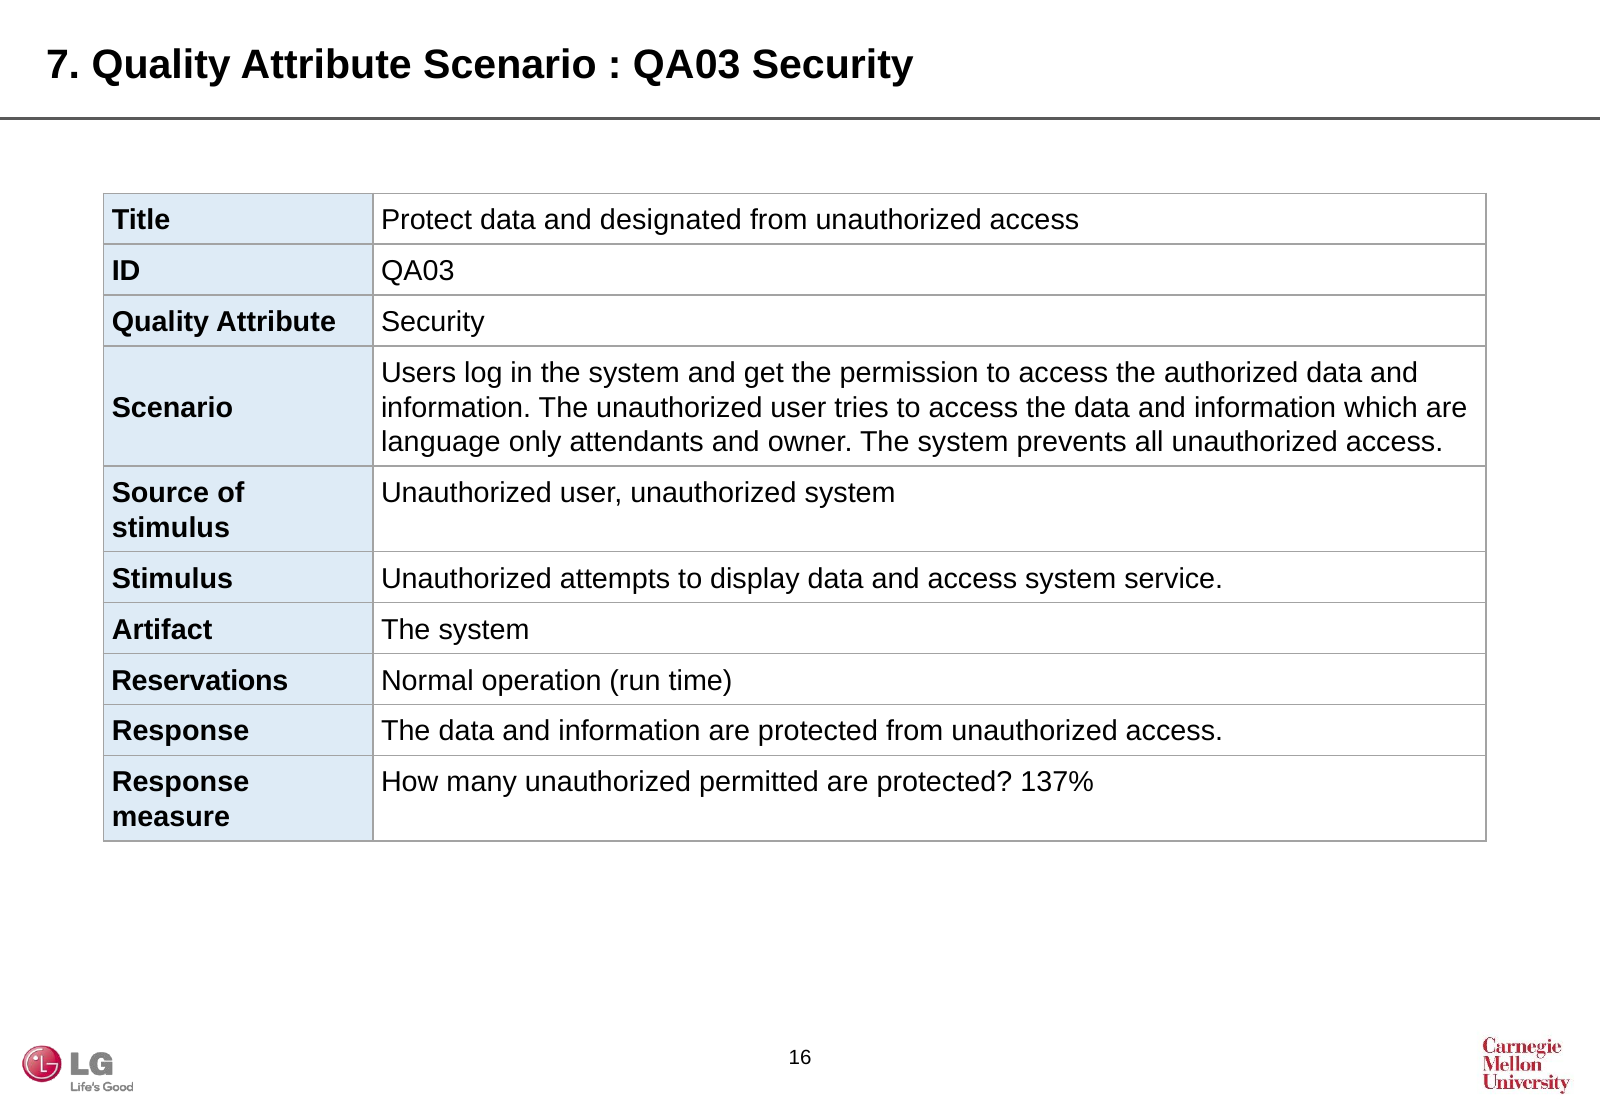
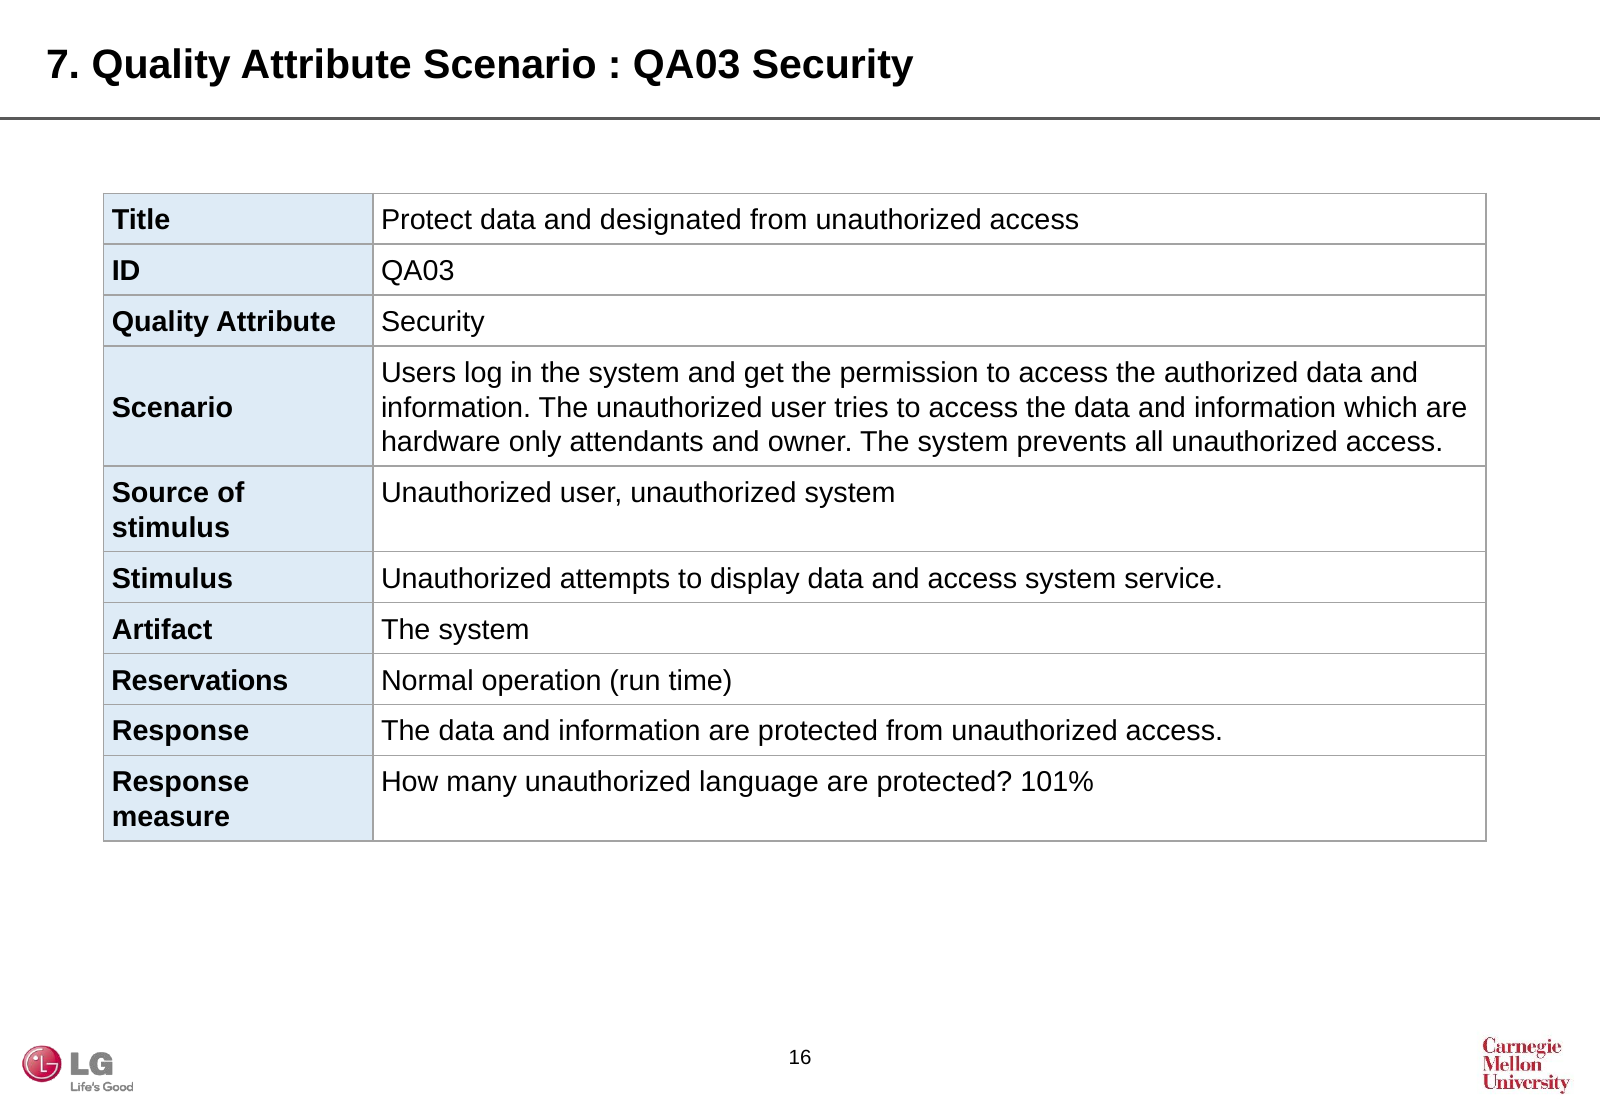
language: language -> hardware
permitted: permitted -> language
137%: 137% -> 101%
